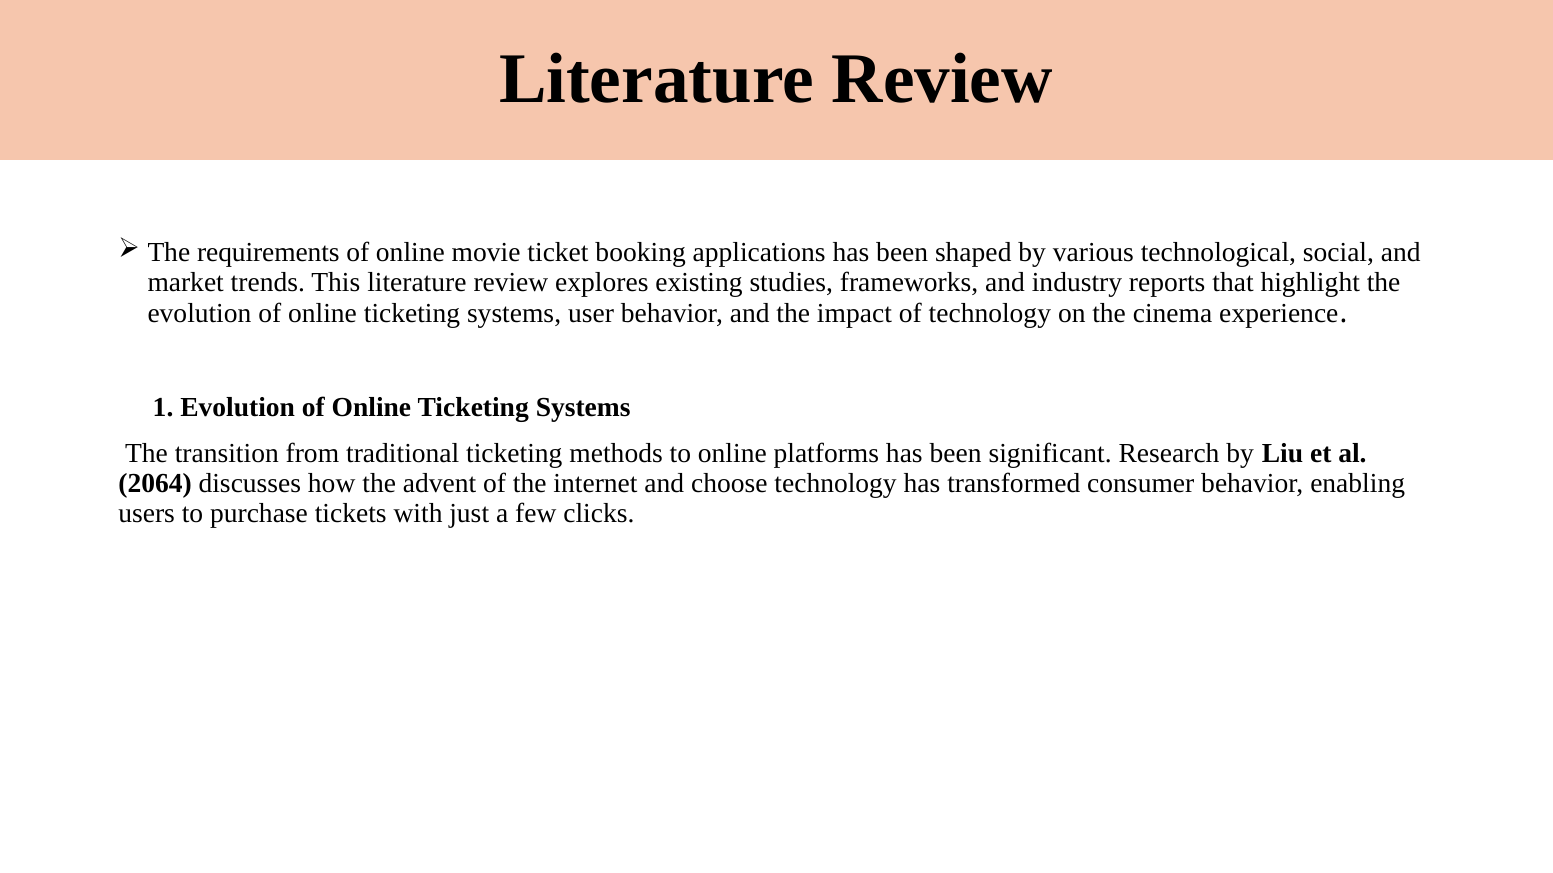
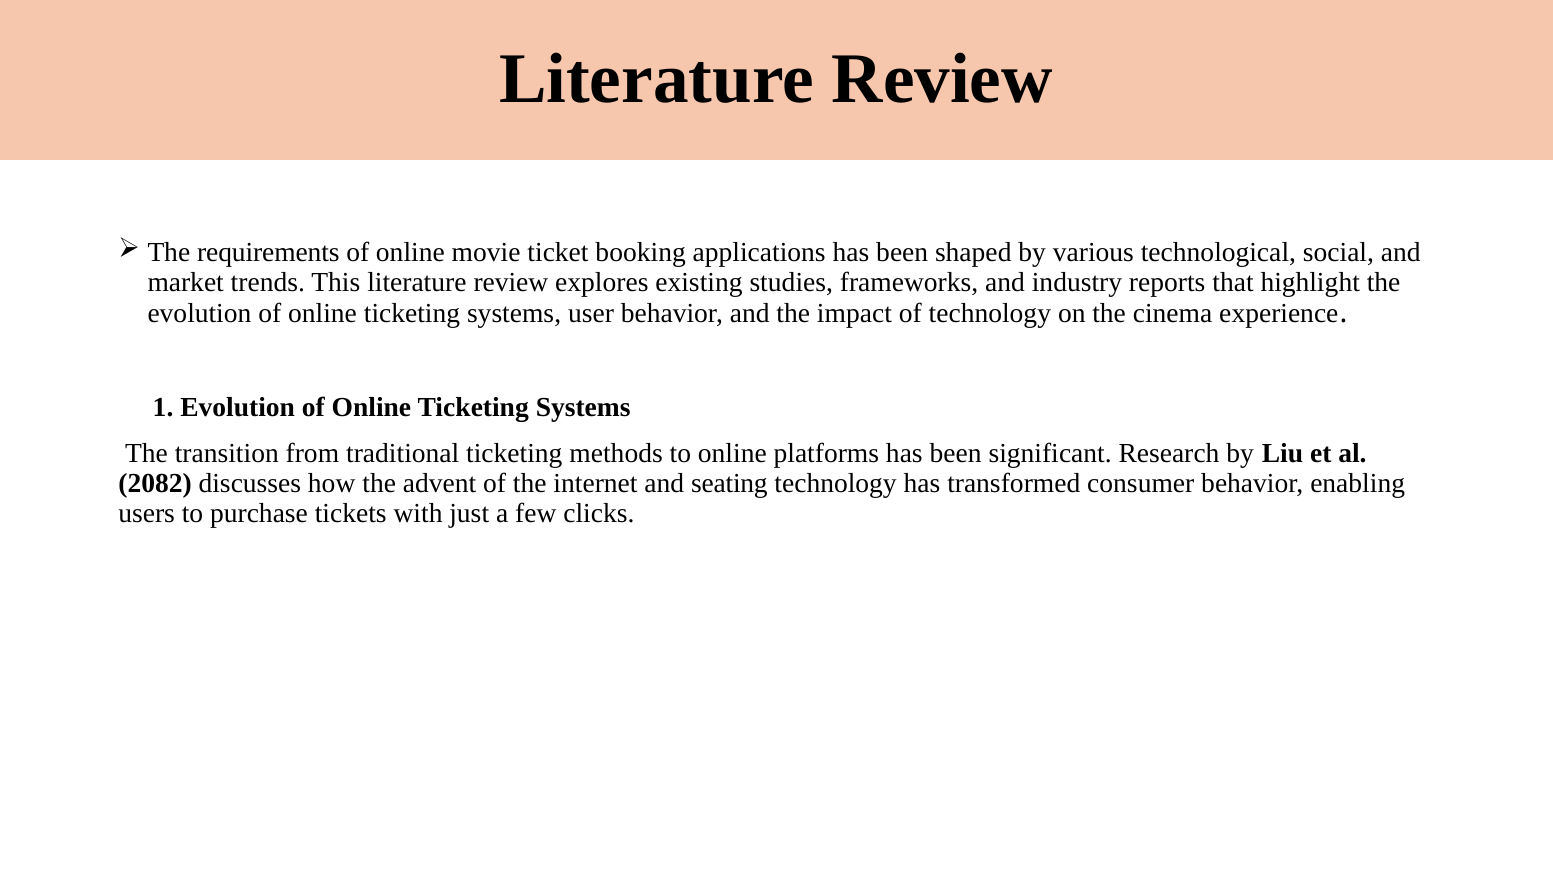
2064: 2064 -> 2082
choose: choose -> seating
